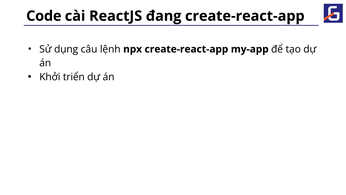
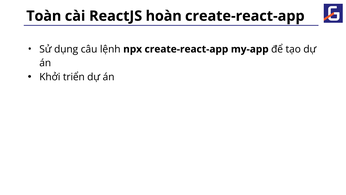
Code: Code -> Toàn
đang: đang -> hoàn
